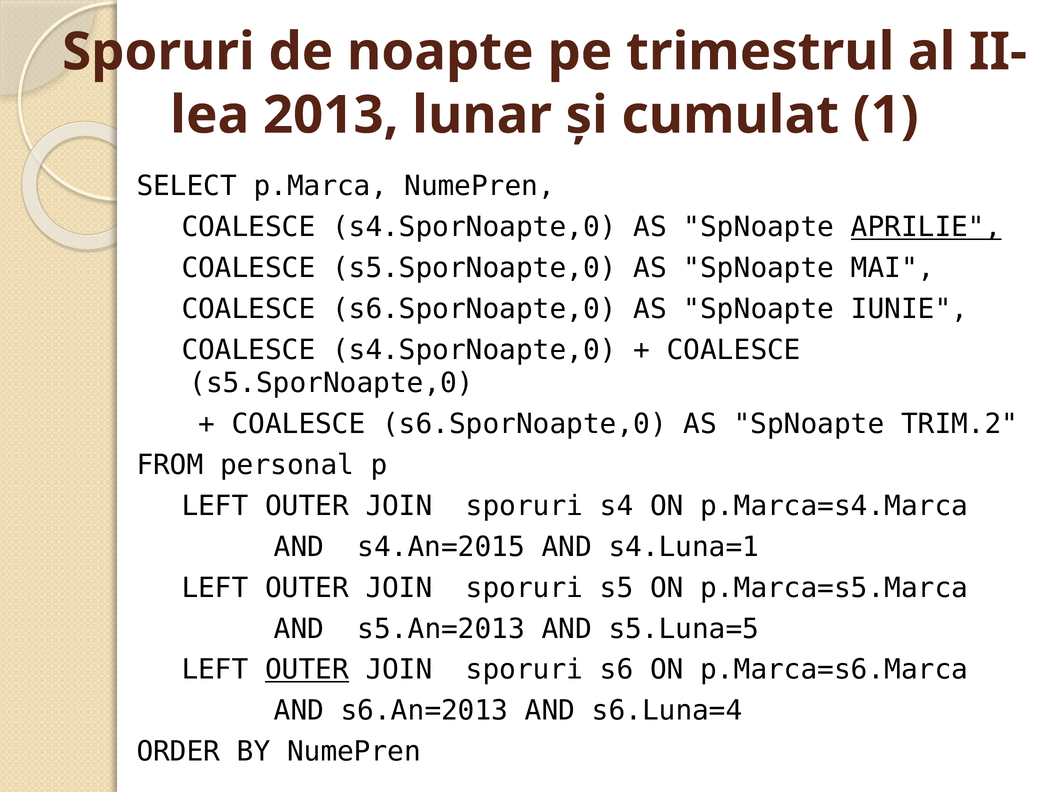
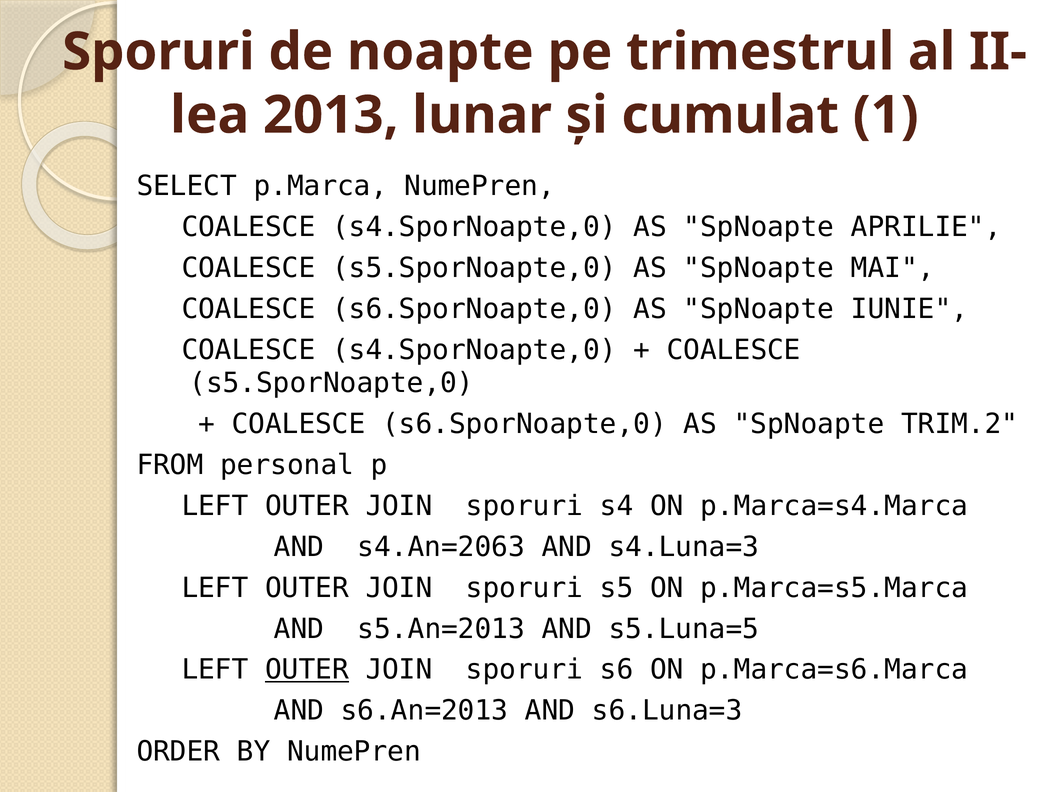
APRILIE underline: present -> none
s4.An=2015: s4.An=2015 -> s4.An=2063
s4.Luna=1: s4.Luna=1 -> s4.Luna=3
s6.Luna=4: s6.Luna=4 -> s6.Luna=3
